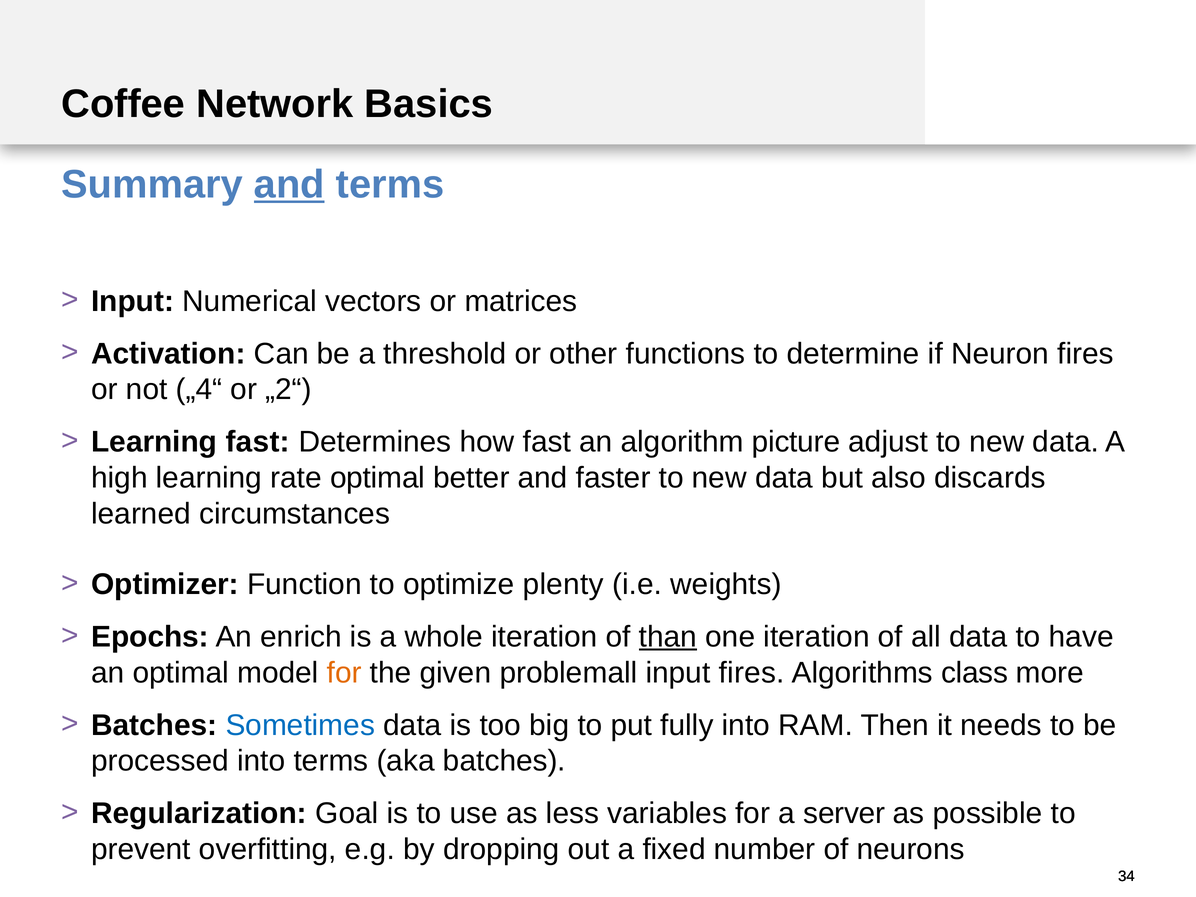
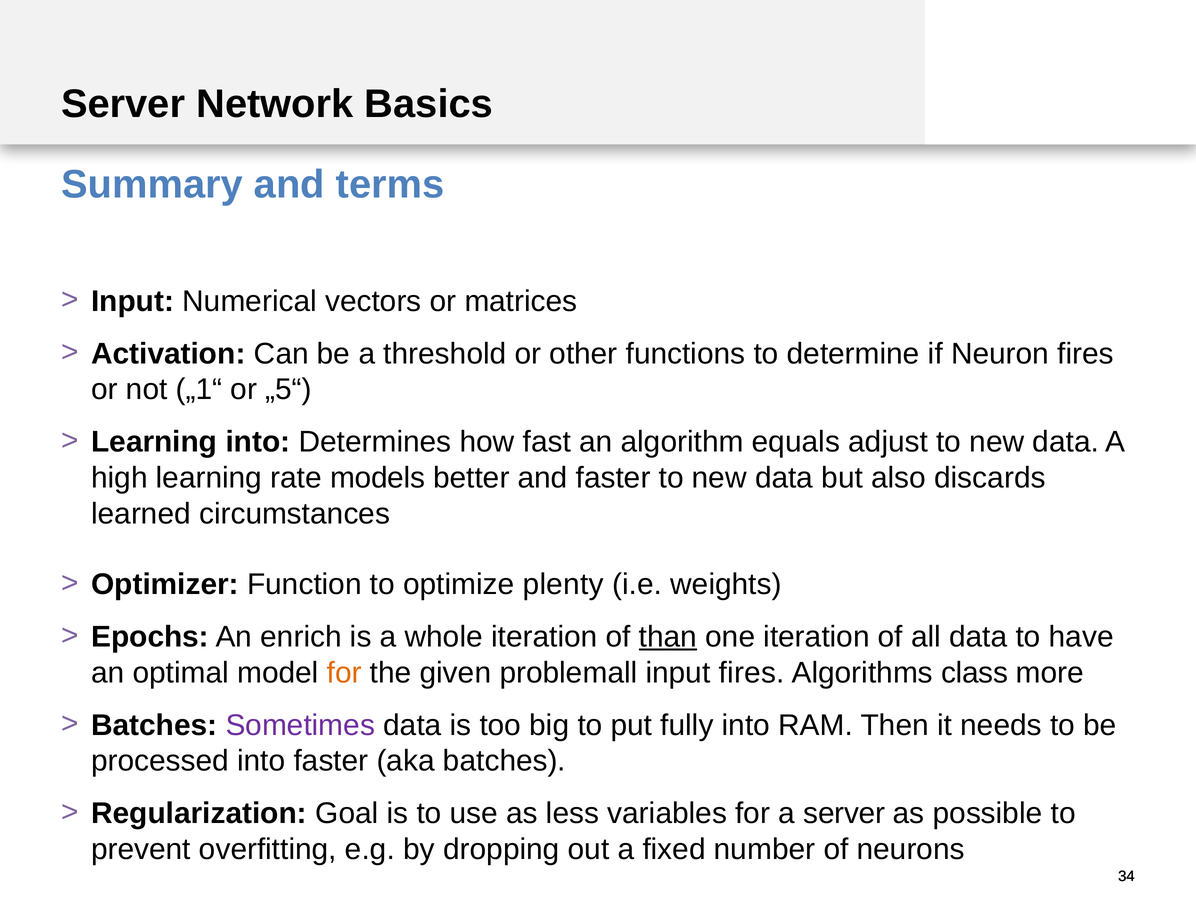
Coffee at (123, 104): Coffee -> Server
and at (289, 185) underline: present -> none
„4“: „4“ -> „1“
„2“: „2“ -> „5“
Learning fast: fast -> into
picture: picture -> equals
rate optimal: optimal -> models
Sometimes colour: blue -> purple
into terms: terms -> faster
